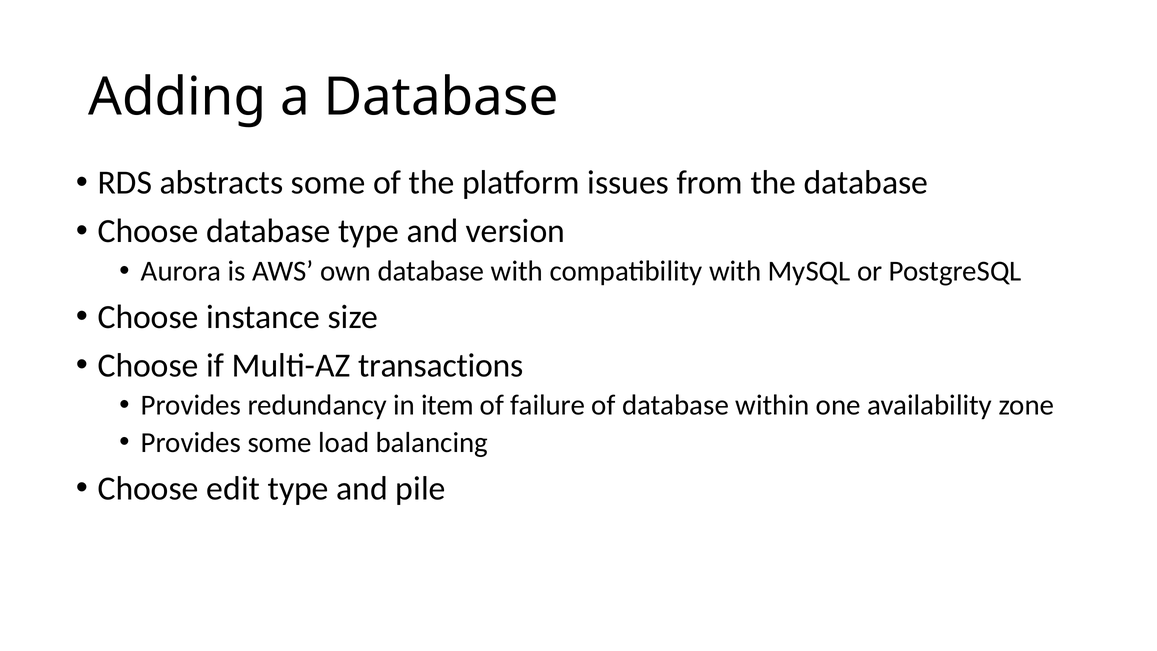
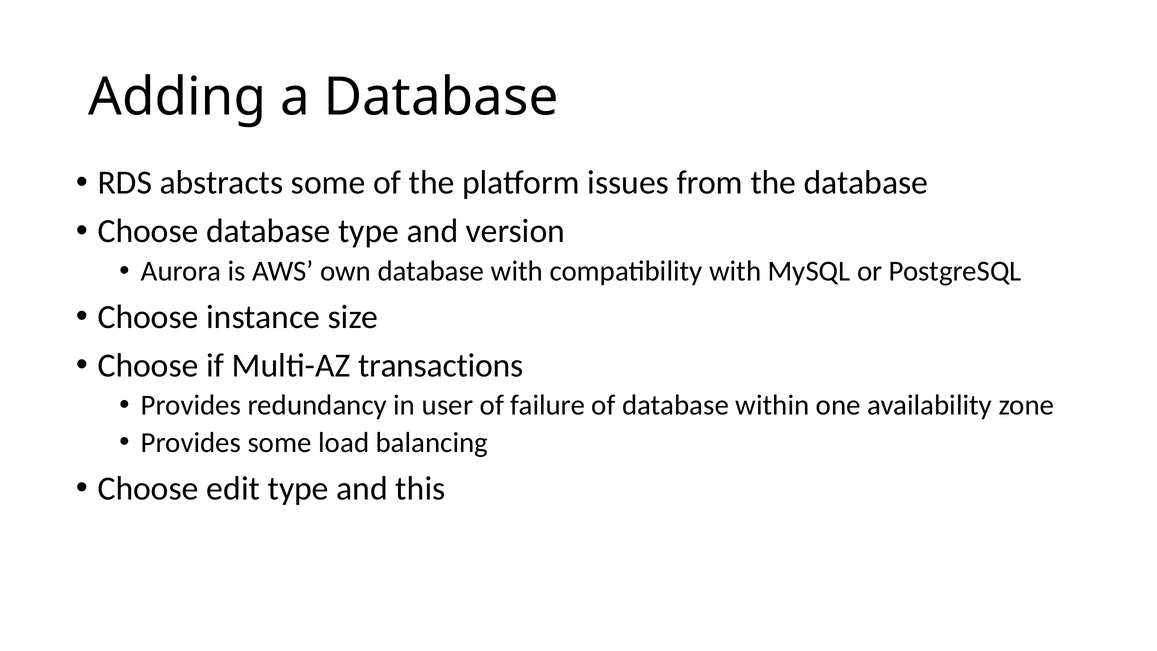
item: item -> user
pile: pile -> this
